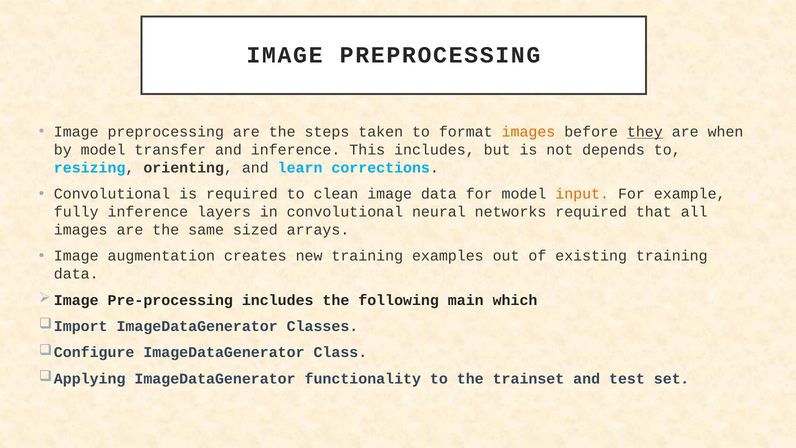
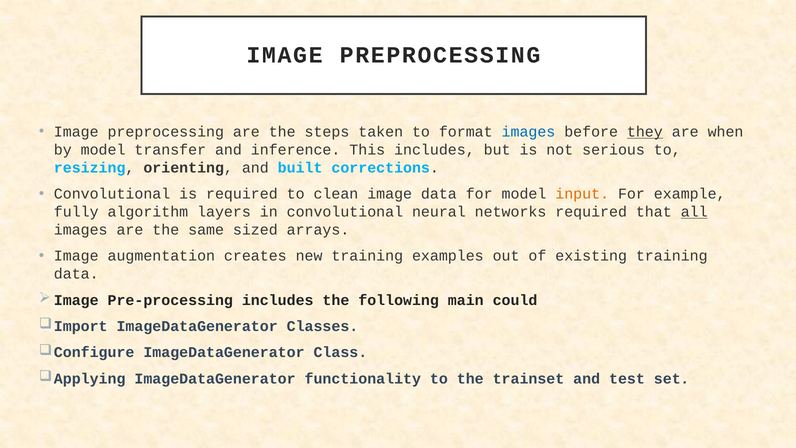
images at (528, 132) colour: orange -> blue
depends: depends -> serious
learn: learn -> built
fully inference: inference -> algorithm
all underline: none -> present
which: which -> could
